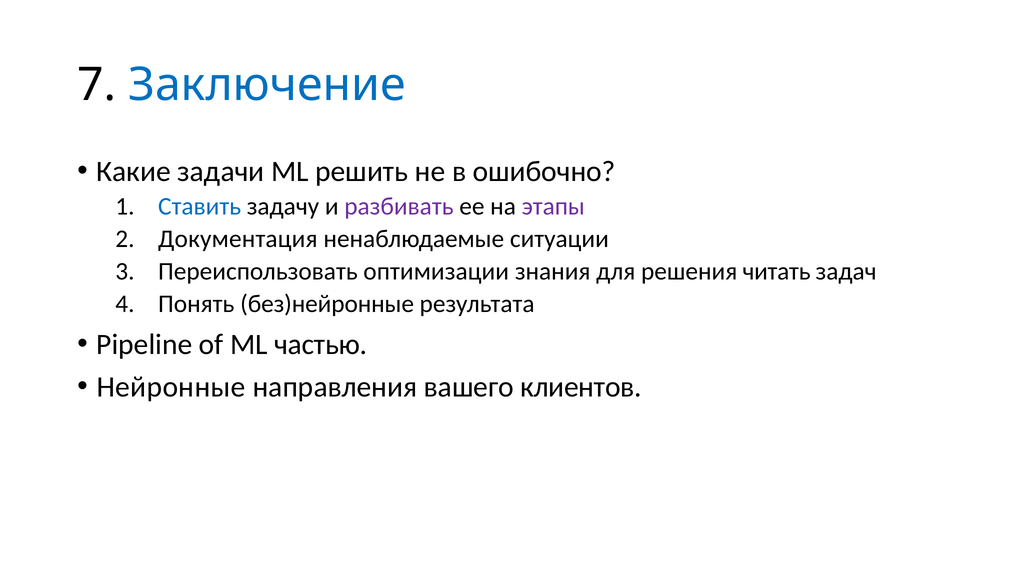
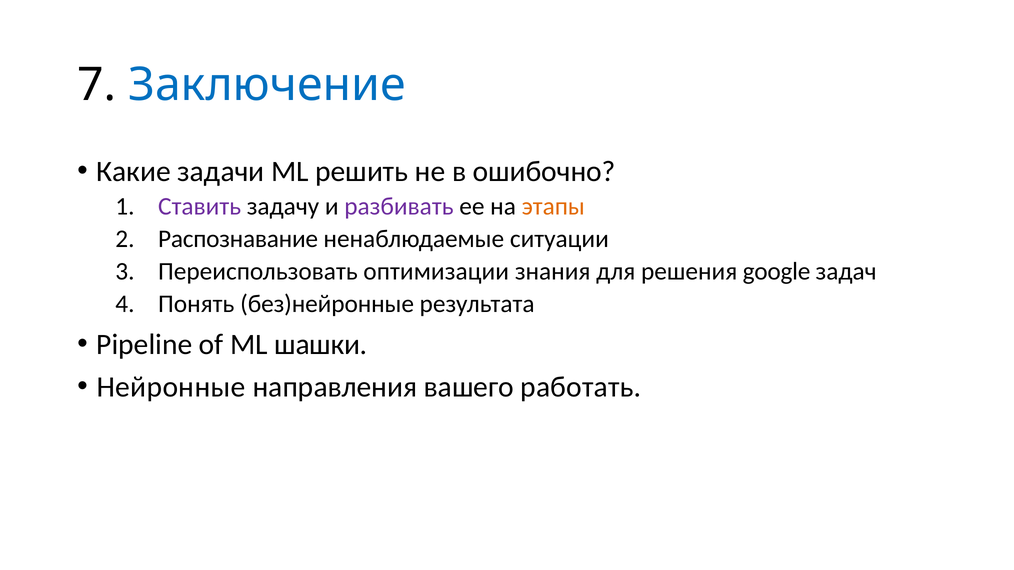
Ставить colour: blue -> purple
этапы colour: purple -> orange
Документация: Документация -> Распознавание
читать: читать -> google
частью: частью -> шашки
клиентов: клиентов -> работать
